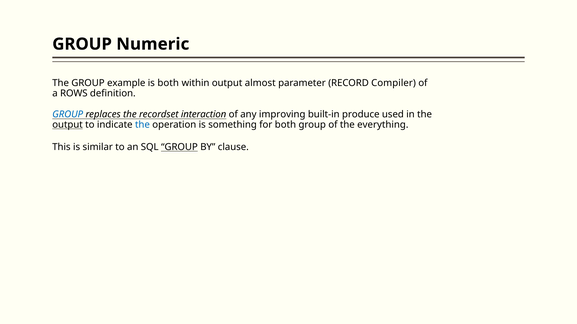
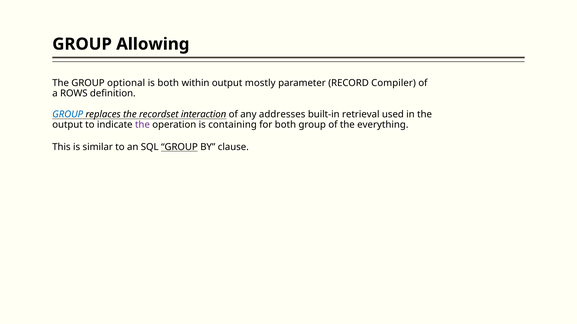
Numeric: Numeric -> Allowing
example: example -> optional
almost: almost -> mostly
improving: improving -> addresses
produce: produce -> retrieval
output at (68, 125) underline: present -> none
the at (142, 125) colour: blue -> purple
something: something -> containing
